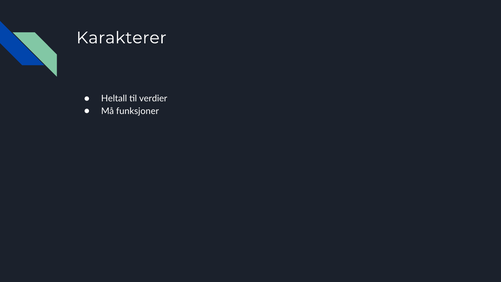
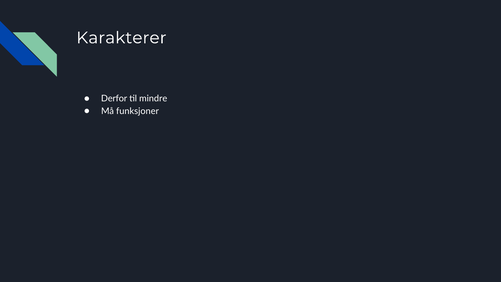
Heltall: Heltall -> Derfor
verdier: verdier -> mindre
